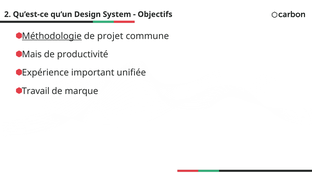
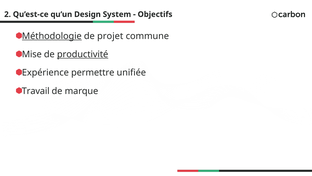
Mais: Mais -> Mise
productivité underline: none -> present
important: important -> permettre
